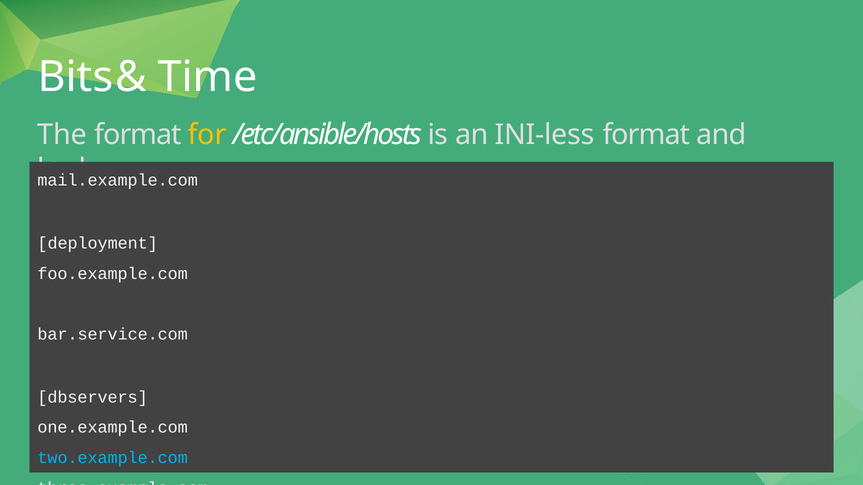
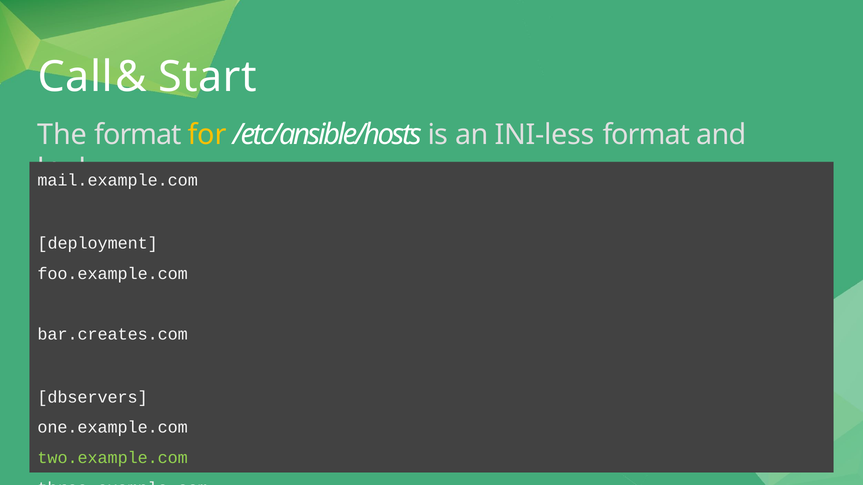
Bits: Bits -> Call
Time: Time -> Start
bar.service.com: bar.service.com -> bar.creates.com
two.example.com colour: light blue -> light green
